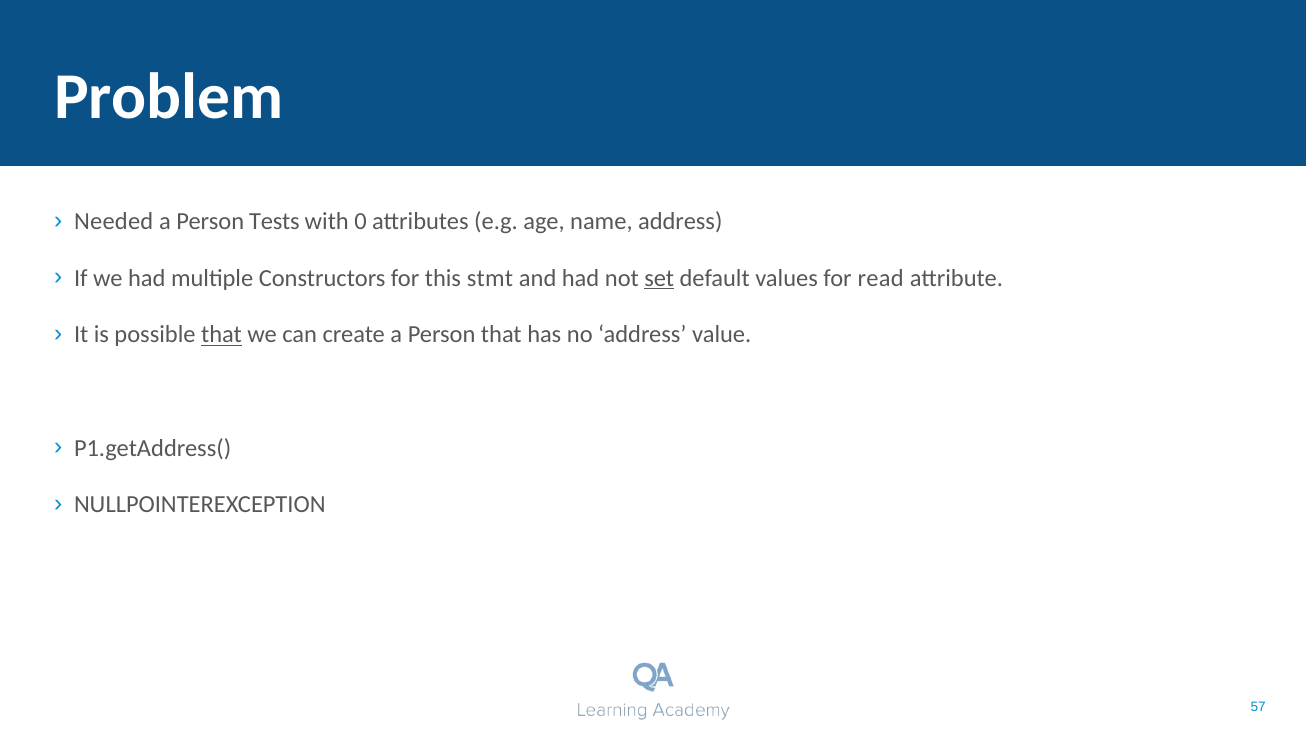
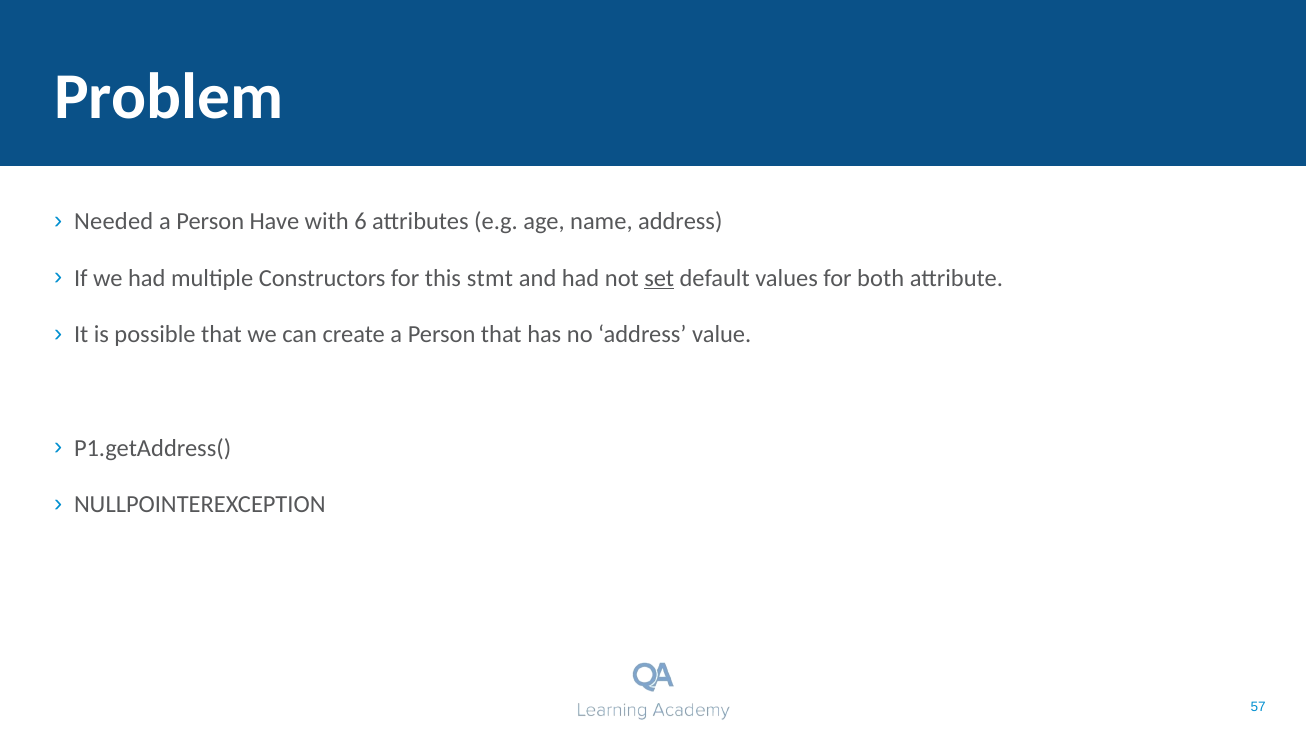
Tests: Tests -> Have
0: 0 -> 6
read: read -> both
that at (222, 335) underline: present -> none
